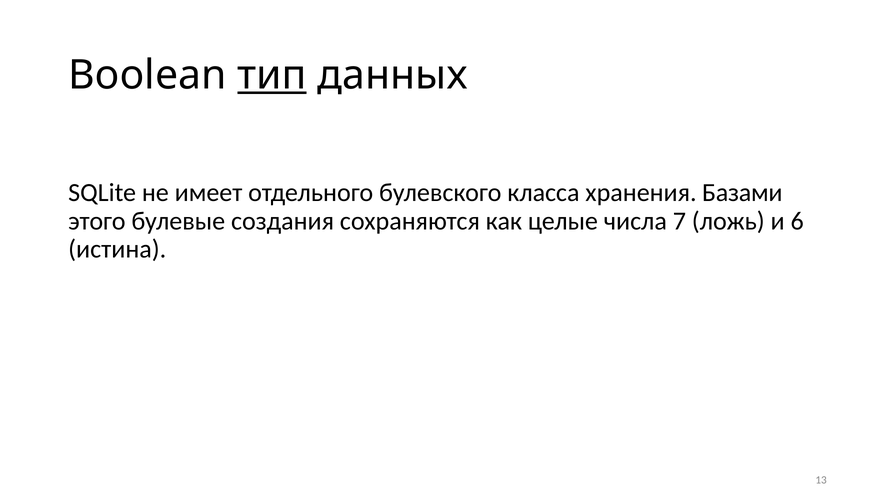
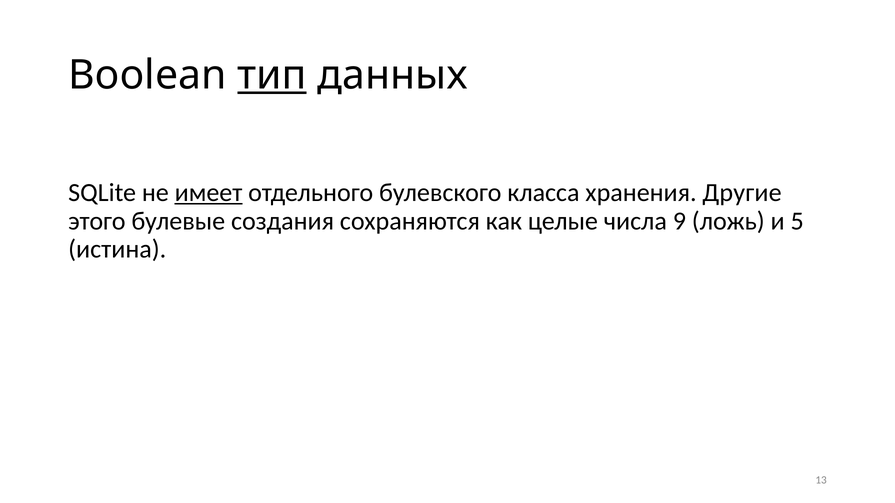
имеет underline: none -> present
Базами: Базами -> Другие
7: 7 -> 9
6: 6 -> 5
